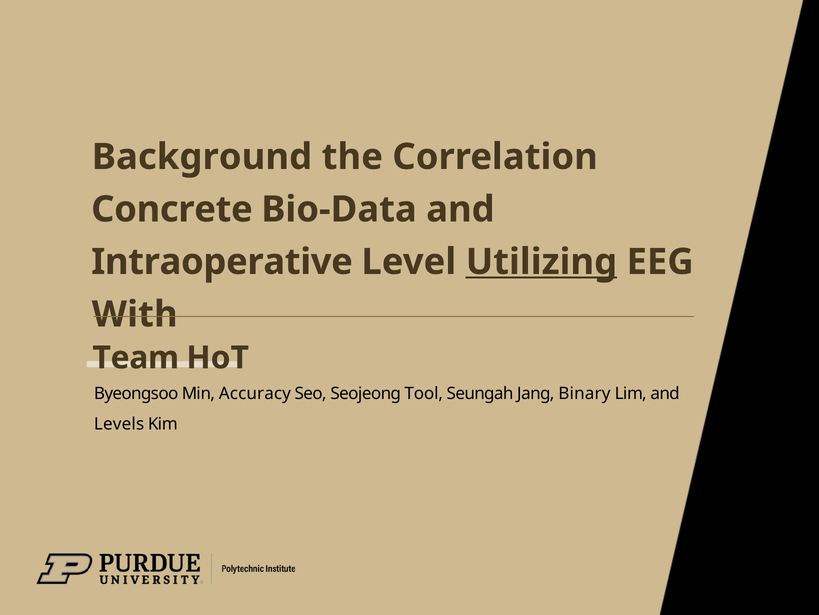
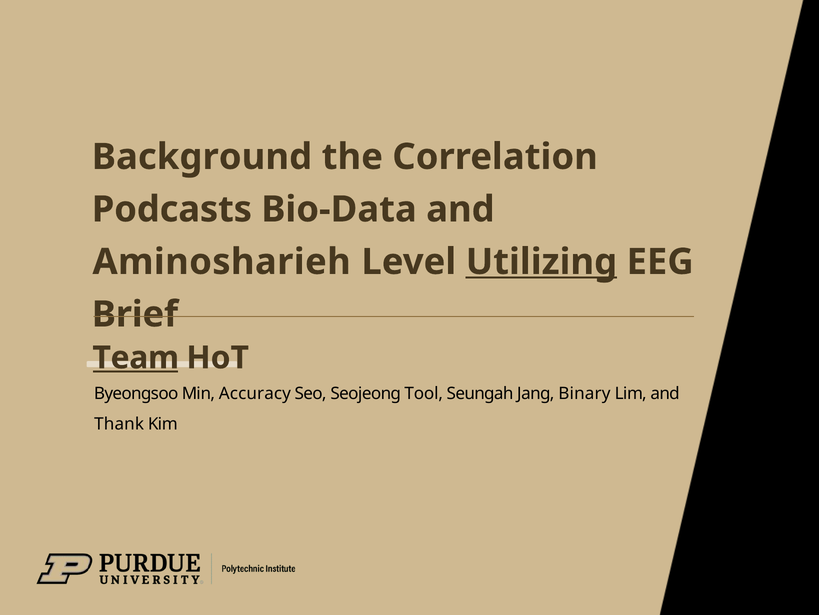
Concrete: Concrete -> Podcasts
Intraoperative: Intraoperative -> Aminosharieh
With: With -> Brief
Team underline: none -> present
Levels: Levels -> Thank
